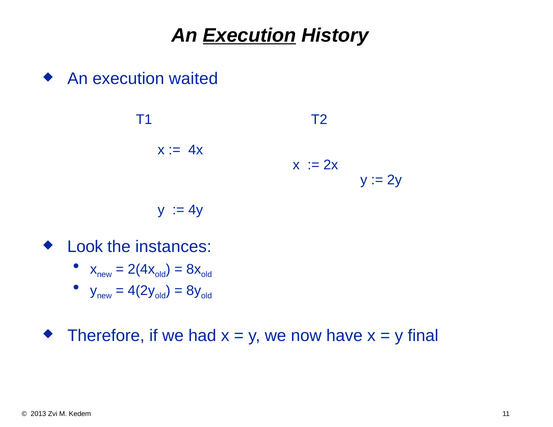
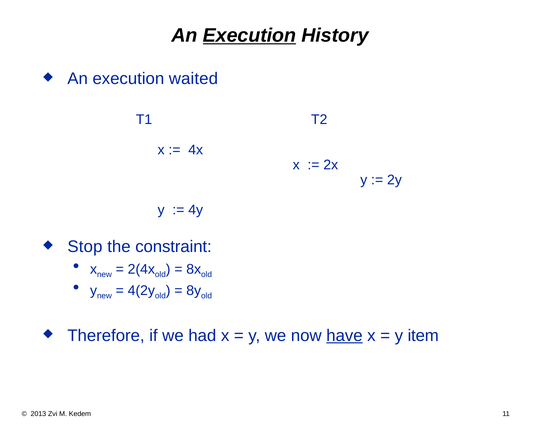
Look: Look -> Stop
instances: instances -> constraint
have underline: none -> present
final: final -> item
